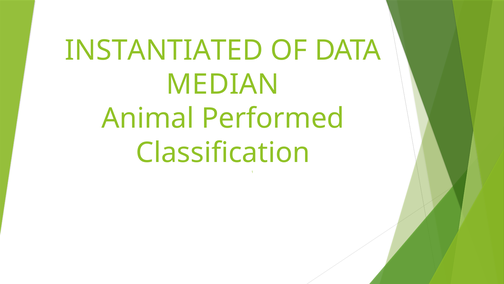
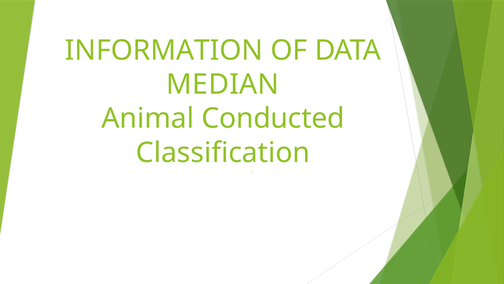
INSTANTIATED: INSTANTIATED -> INFORMATION
Performed: Performed -> Conducted
